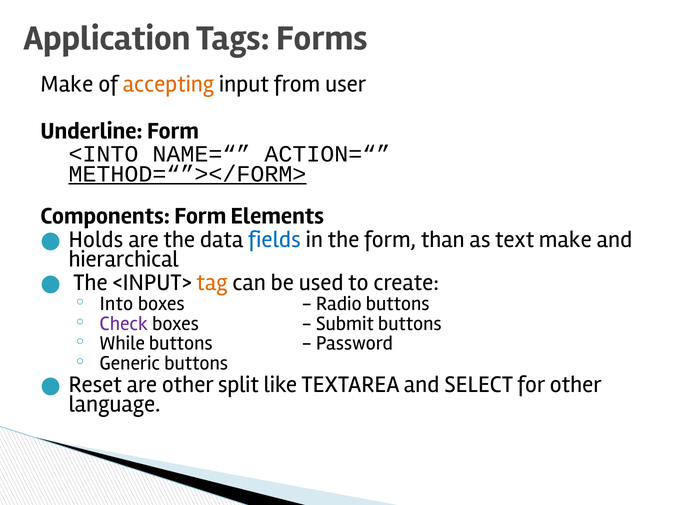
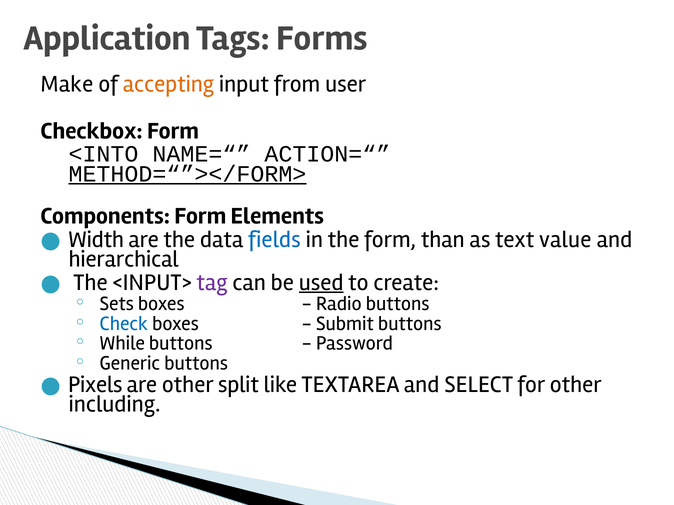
Underline: Underline -> Checkbox
Holds: Holds -> Width
text make: make -> value
tag colour: orange -> purple
used underline: none -> present
Into: Into -> Sets
Check colour: purple -> blue
Reset: Reset -> Pixels
language: language -> including
